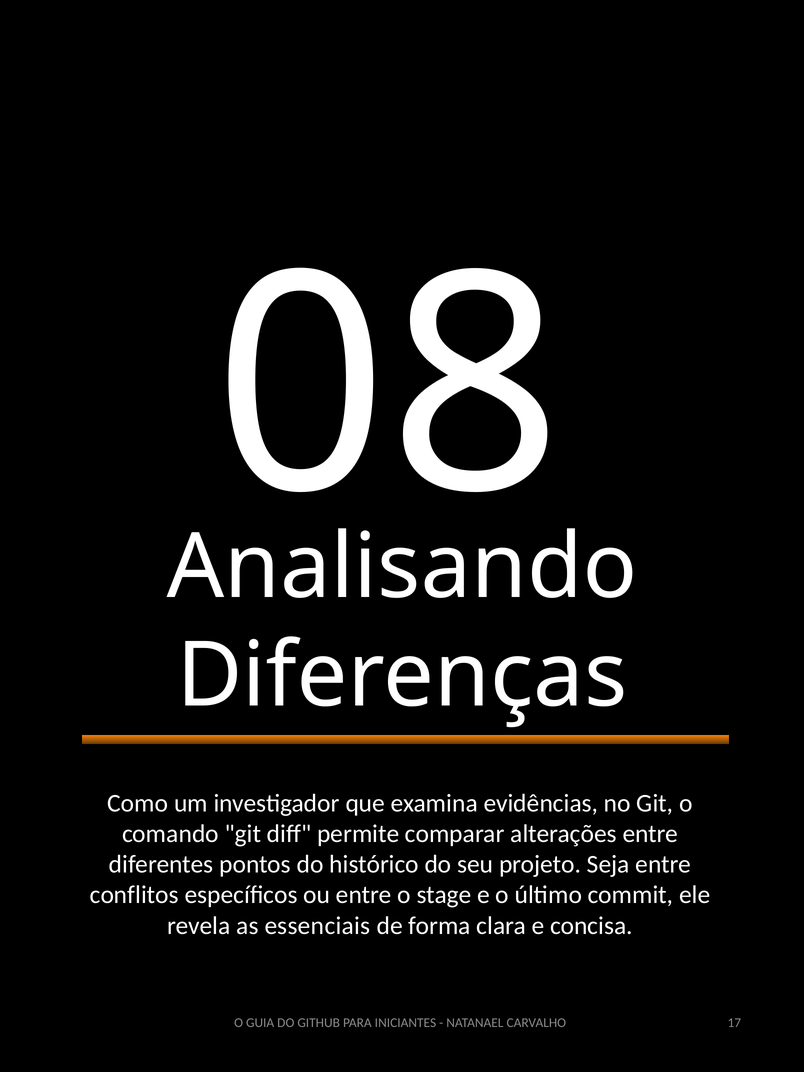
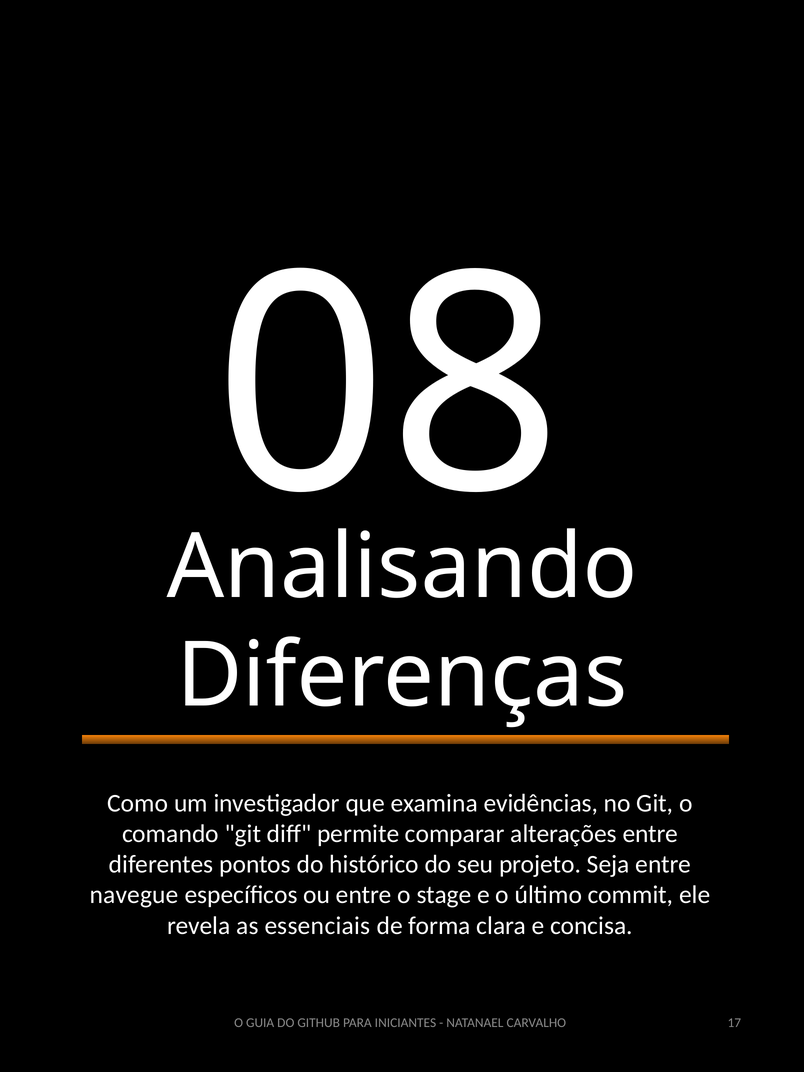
conflitos: conflitos -> navegue
